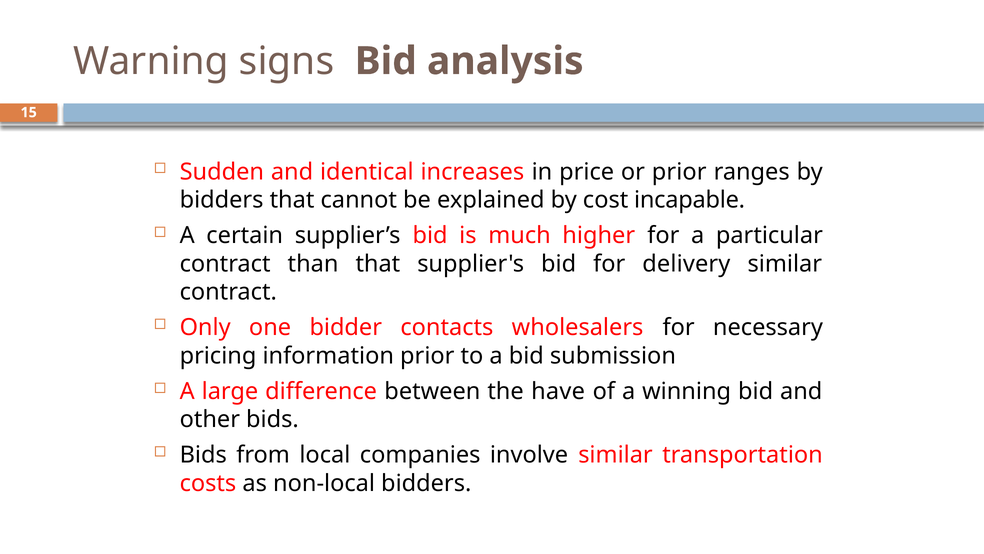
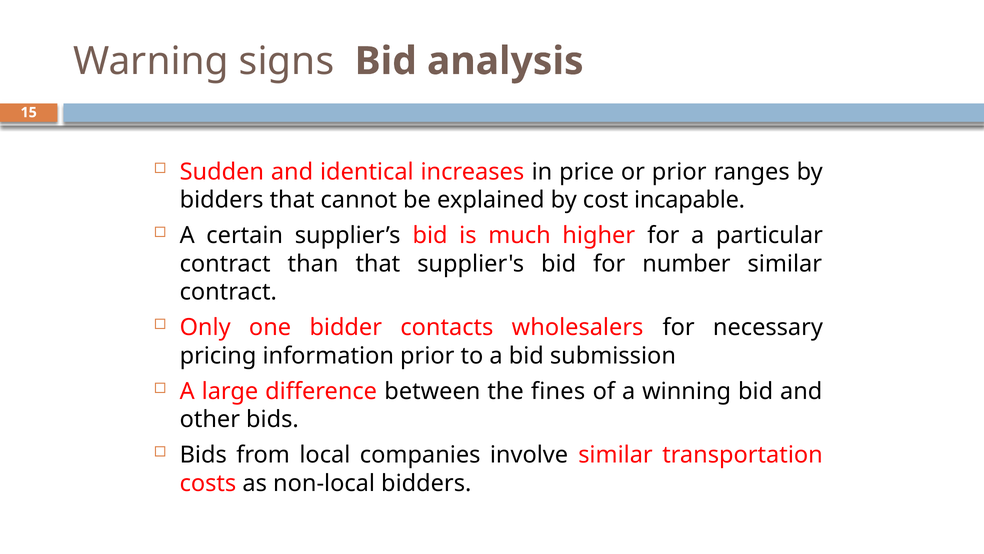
delivery: delivery -> number
have: have -> fines
